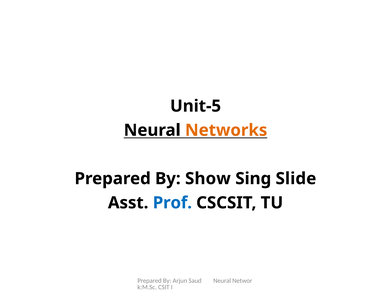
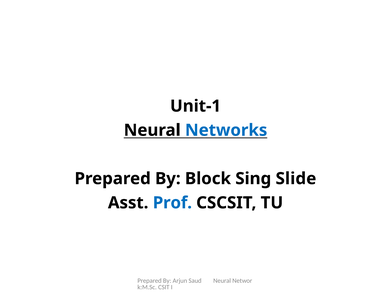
Unit-5: Unit-5 -> Unit-1
Networks colour: orange -> blue
Show: Show -> Block
